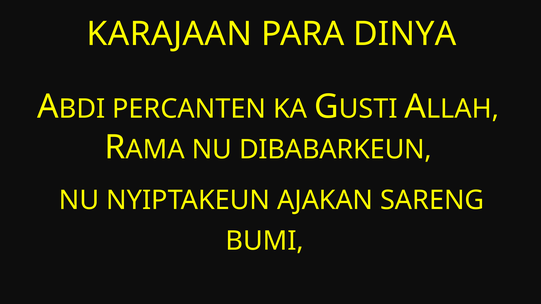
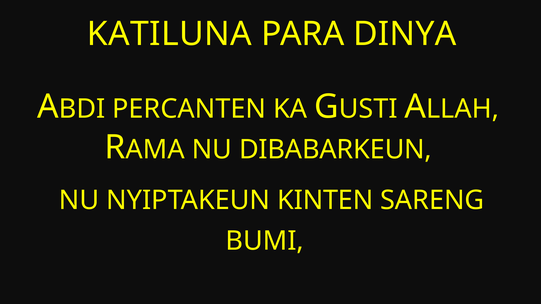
KARAJAAN: KARAJAAN -> KATILUNA
AJAKAN: AJAKAN -> KINTEN
